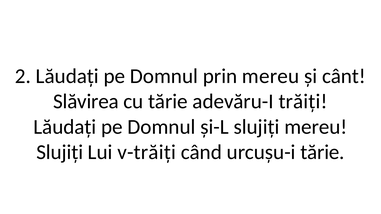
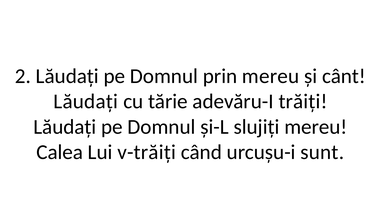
Slăvirea at (86, 102): Slăvirea -> Lăudați
Slujiți at (60, 152): Slujiți -> Calea
urcușu-i tărie: tărie -> sunt
